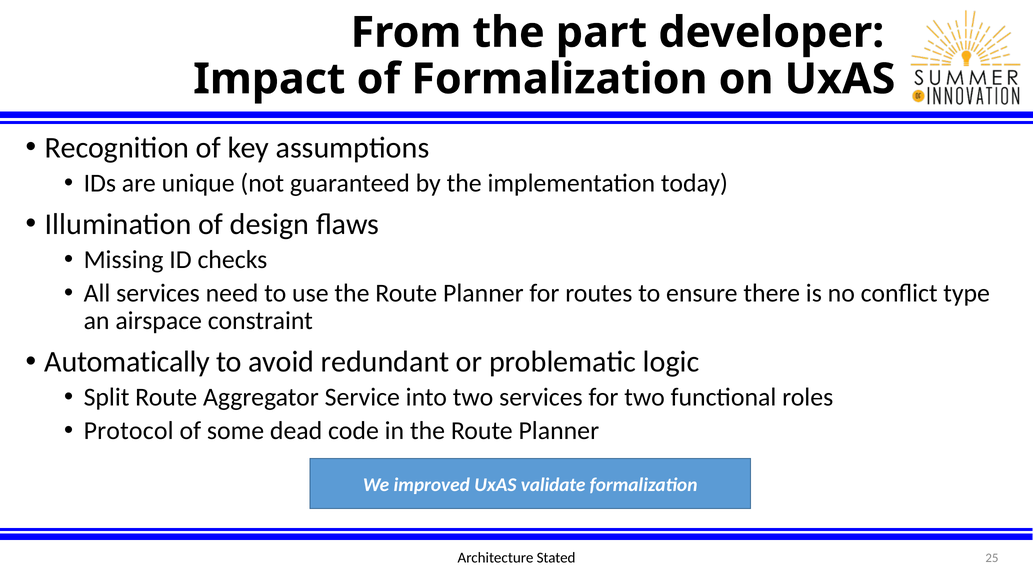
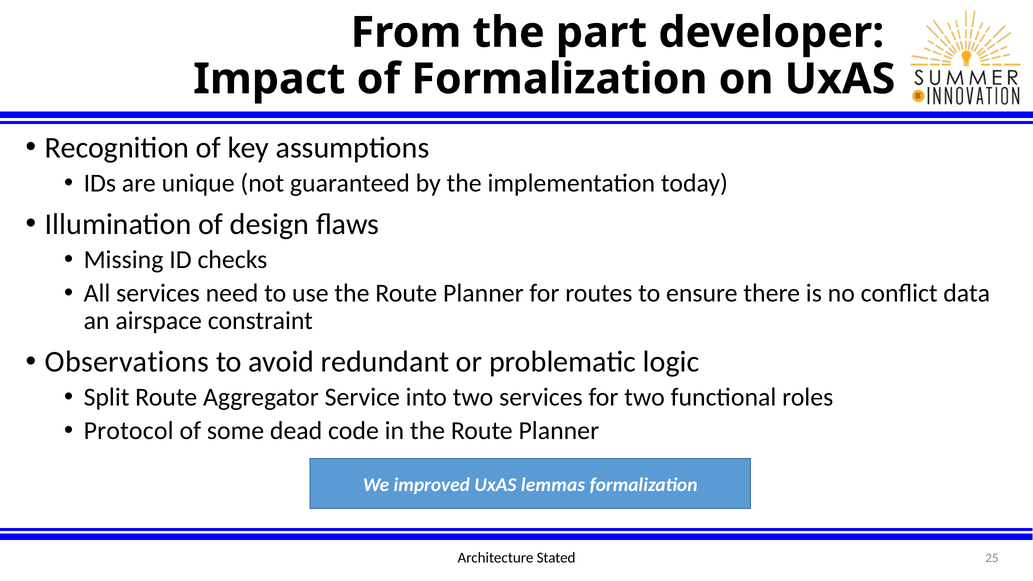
type: type -> data
Automatically: Automatically -> Observations
validate: validate -> lemmas
